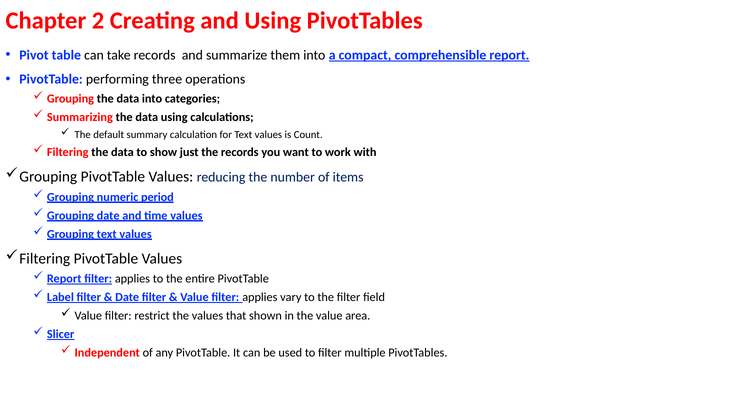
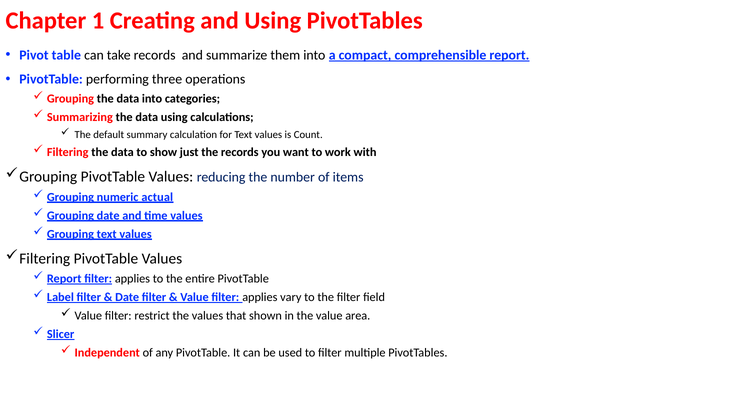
2: 2 -> 1
period: period -> actual
